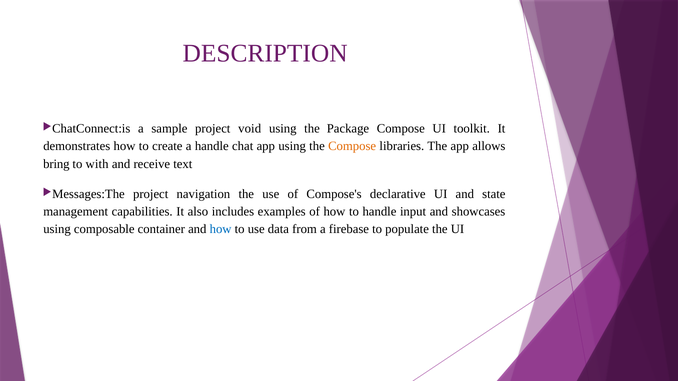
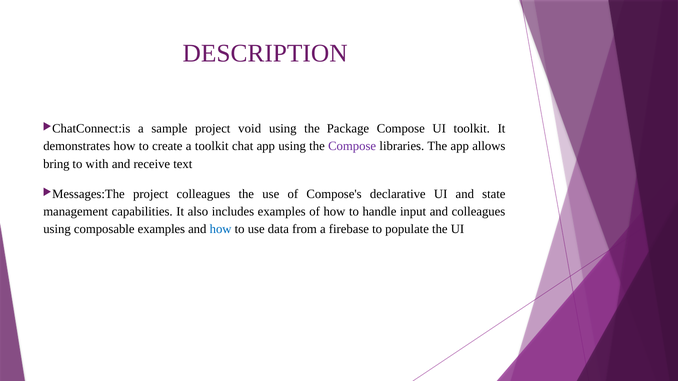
a handle: handle -> toolkit
Compose at (352, 146) colour: orange -> purple
project navigation: navigation -> colleagues
and showcases: showcases -> colleagues
composable container: container -> examples
